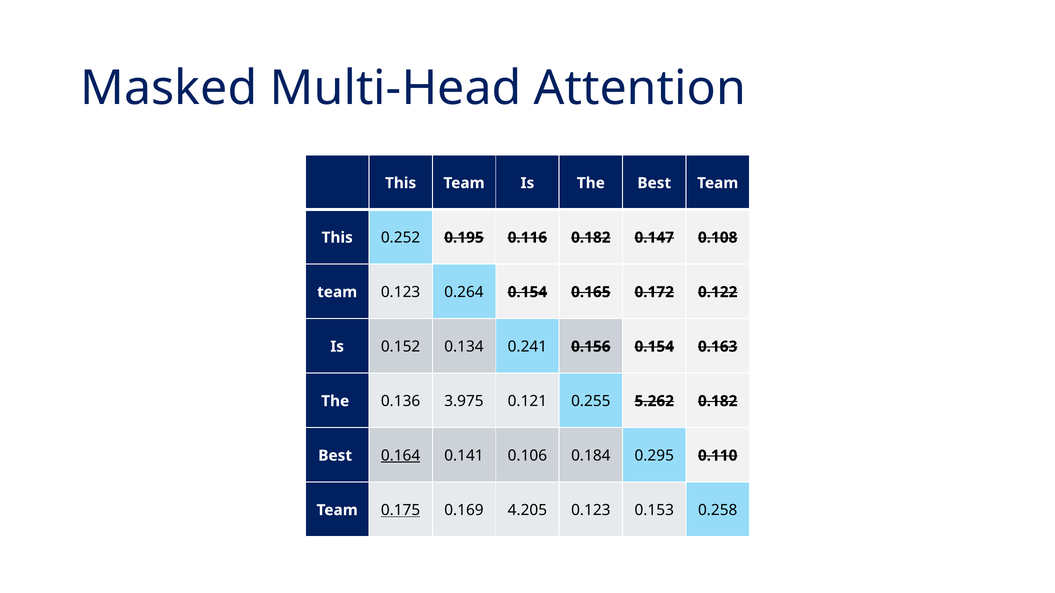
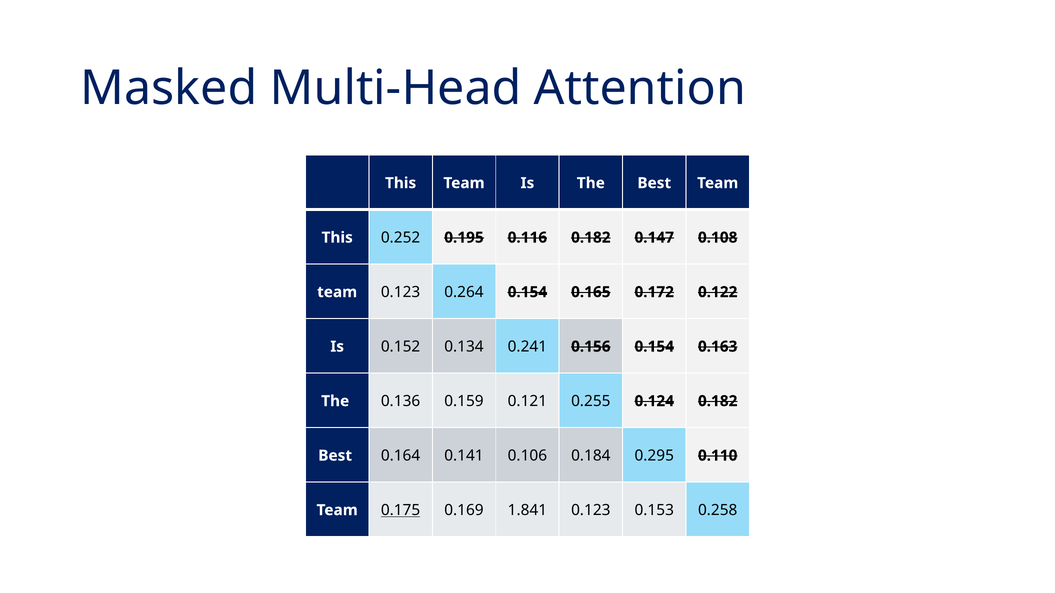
3.975: 3.975 -> 0.159
5.262: 5.262 -> 0.124
0.164 underline: present -> none
4.205: 4.205 -> 1.841
